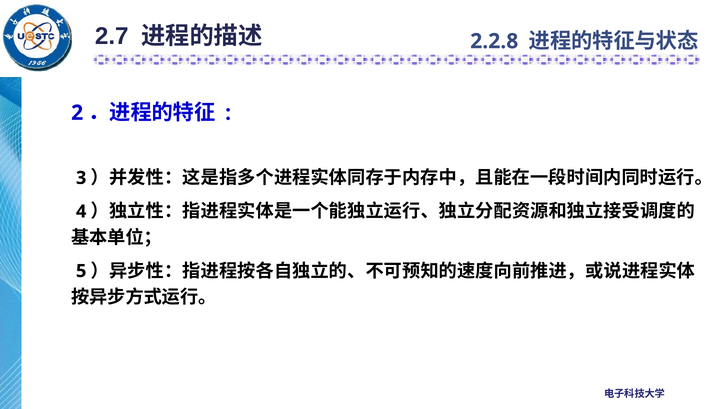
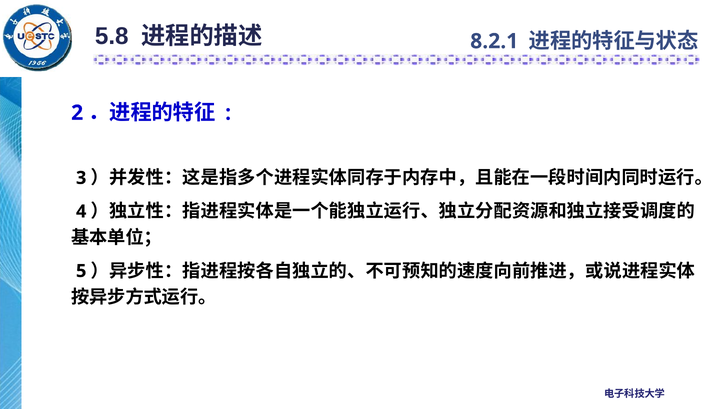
2.7: 2.7 -> 5.8
2.2.8: 2.2.8 -> 8.2.1
